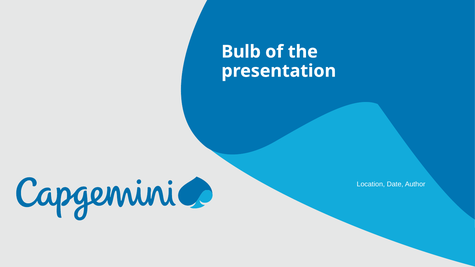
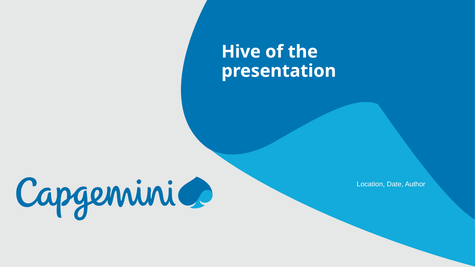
Bulb: Bulb -> Hive
